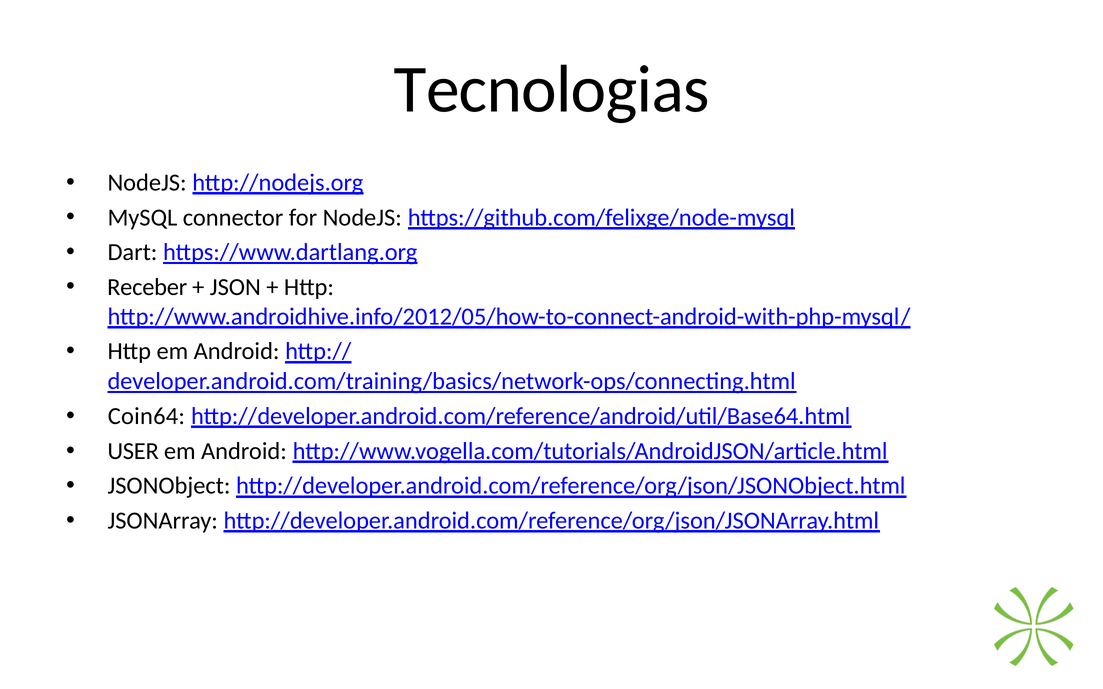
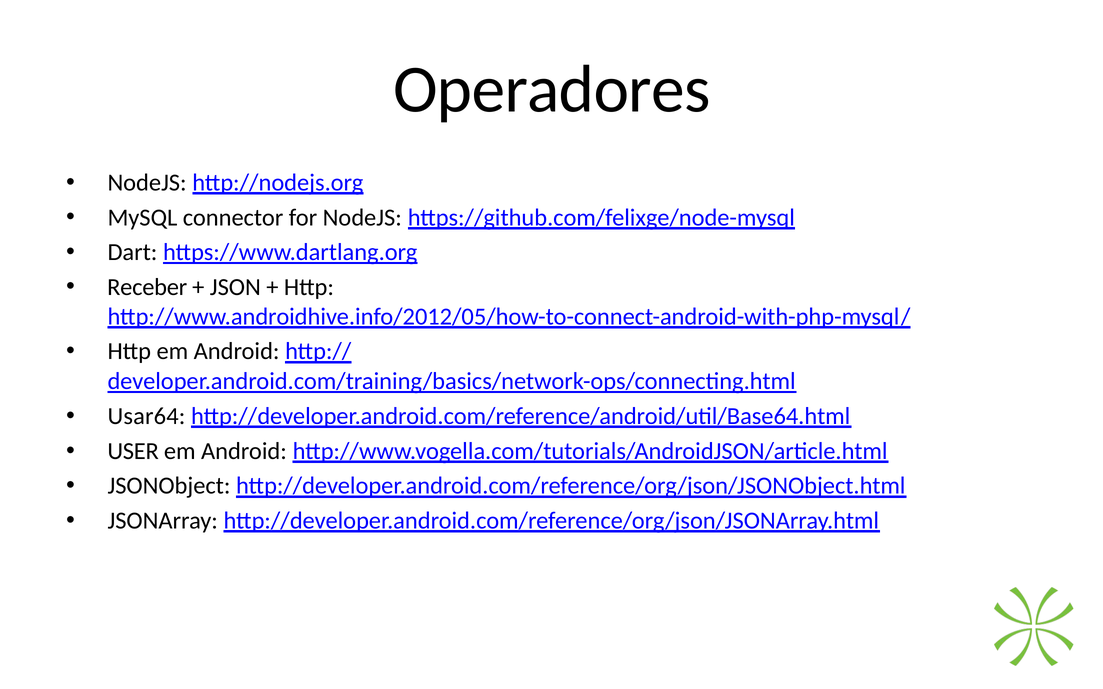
Tecnologias: Tecnologias -> Operadores
Coin64: Coin64 -> Usar64
